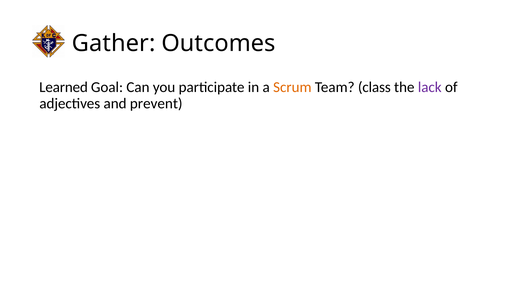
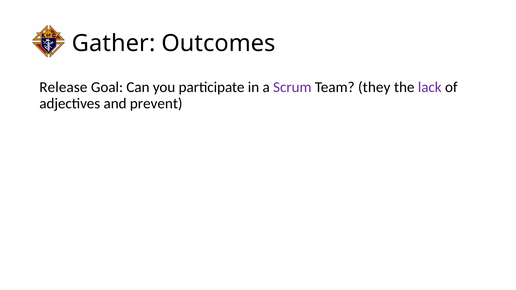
Learned: Learned -> Release
Scrum colour: orange -> purple
class: class -> they
